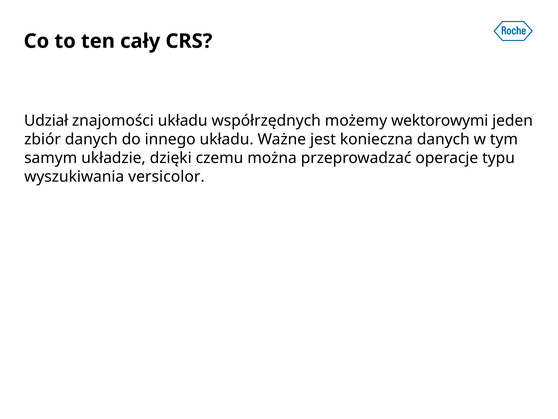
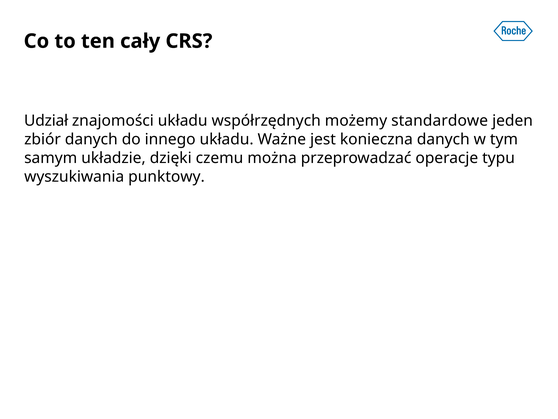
wektorowymi: wektorowymi -> standardowe
versicolor: versicolor -> punktowy
